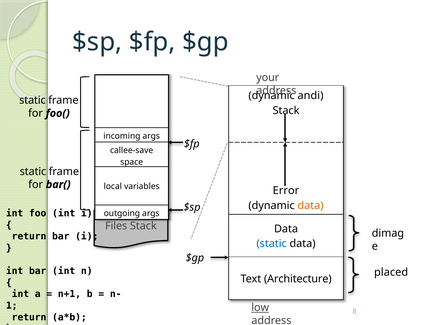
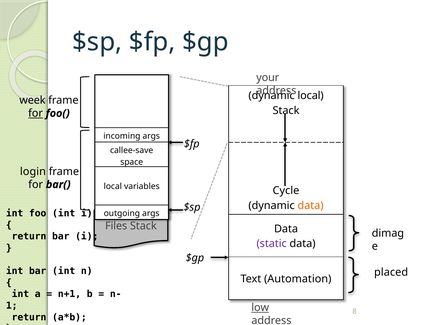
andi at (310, 96): andi -> local
static at (32, 100): static -> week
for at (36, 113) underline: none -> present
static at (33, 171): static -> login
Error: Error -> Cycle
static at (272, 243) colour: blue -> purple
Architecture: Architecture -> Automation
